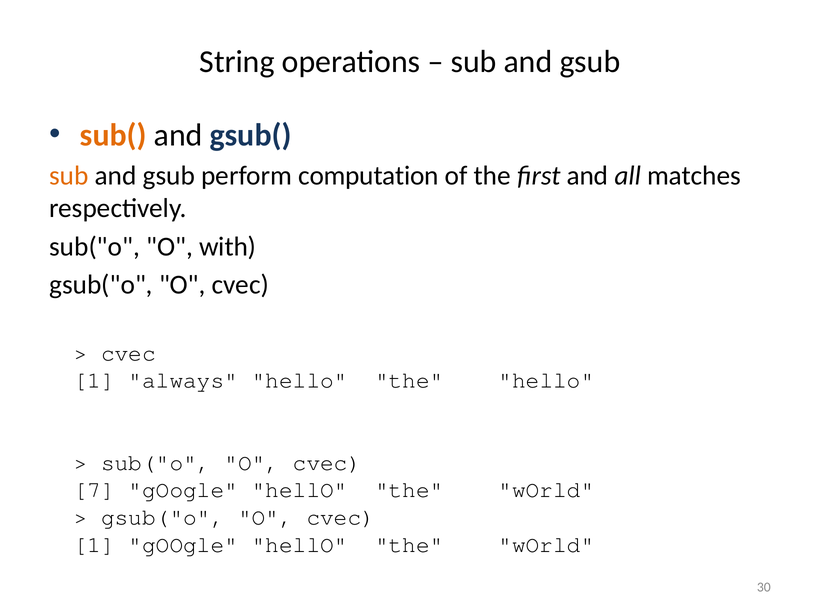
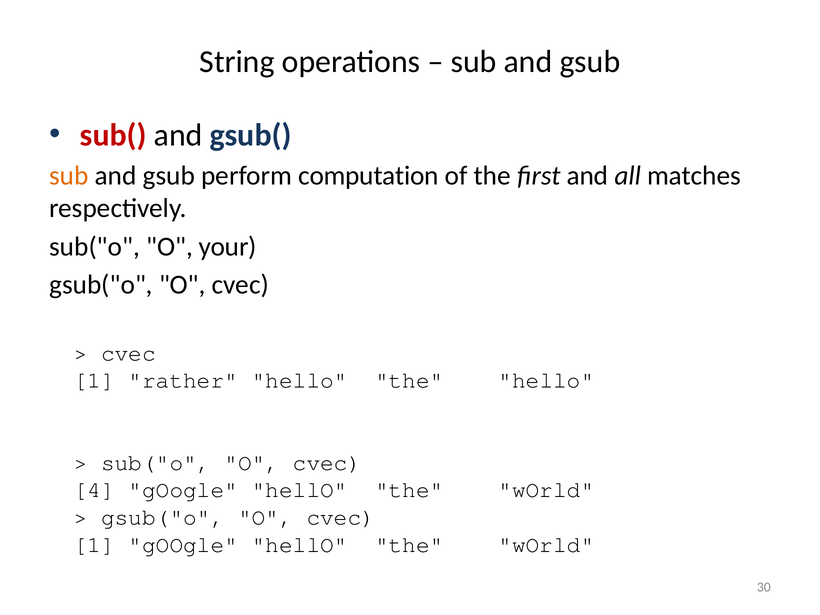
sub( colour: orange -> red
with: with -> your
always: always -> rather
7: 7 -> 4
